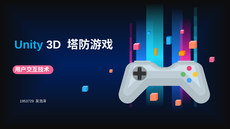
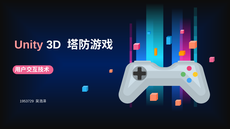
Unity colour: light blue -> pink
